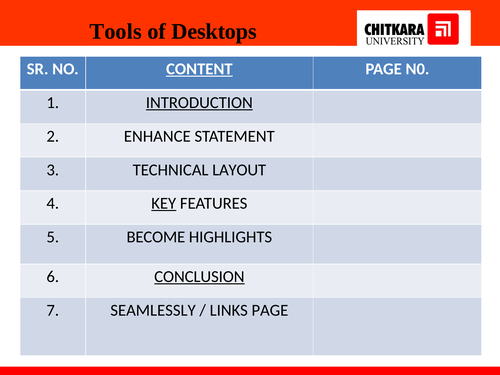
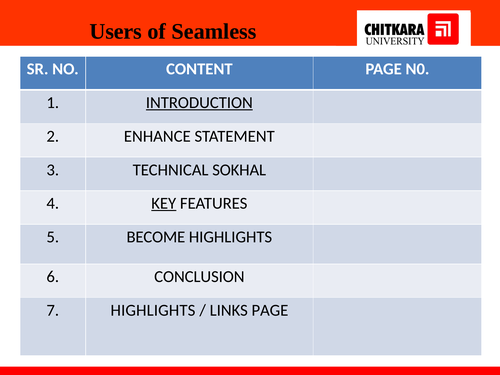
Tools: Tools -> Users
Desktops: Desktops -> Seamless
CONTENT underline: present -> none
LAYOUT: LAYOUT -> SOKHAL
CONCLUSION underline: present -> none
7 SEAMLESSLY: SEAMLESSLY -> HIGHLIGHTS
